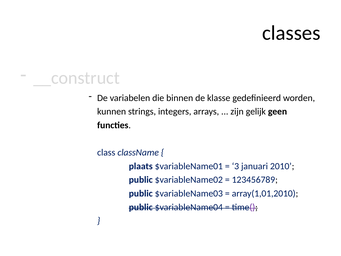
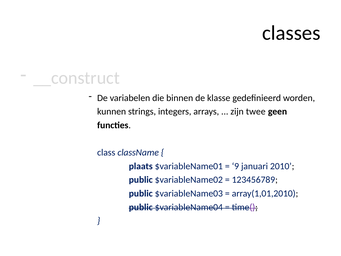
gelijk: gelijk -> twee
3: 3 -> 9
